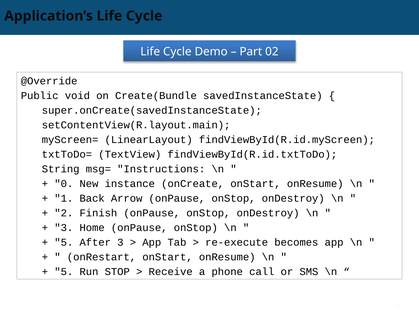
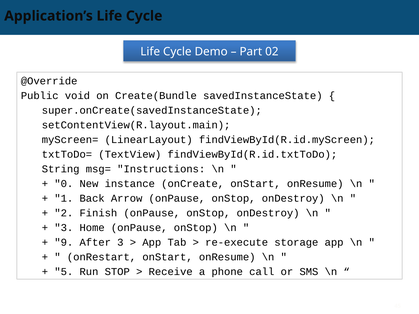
5 at (64, 243): 5 -> 9
becomes: becomes -> storage
